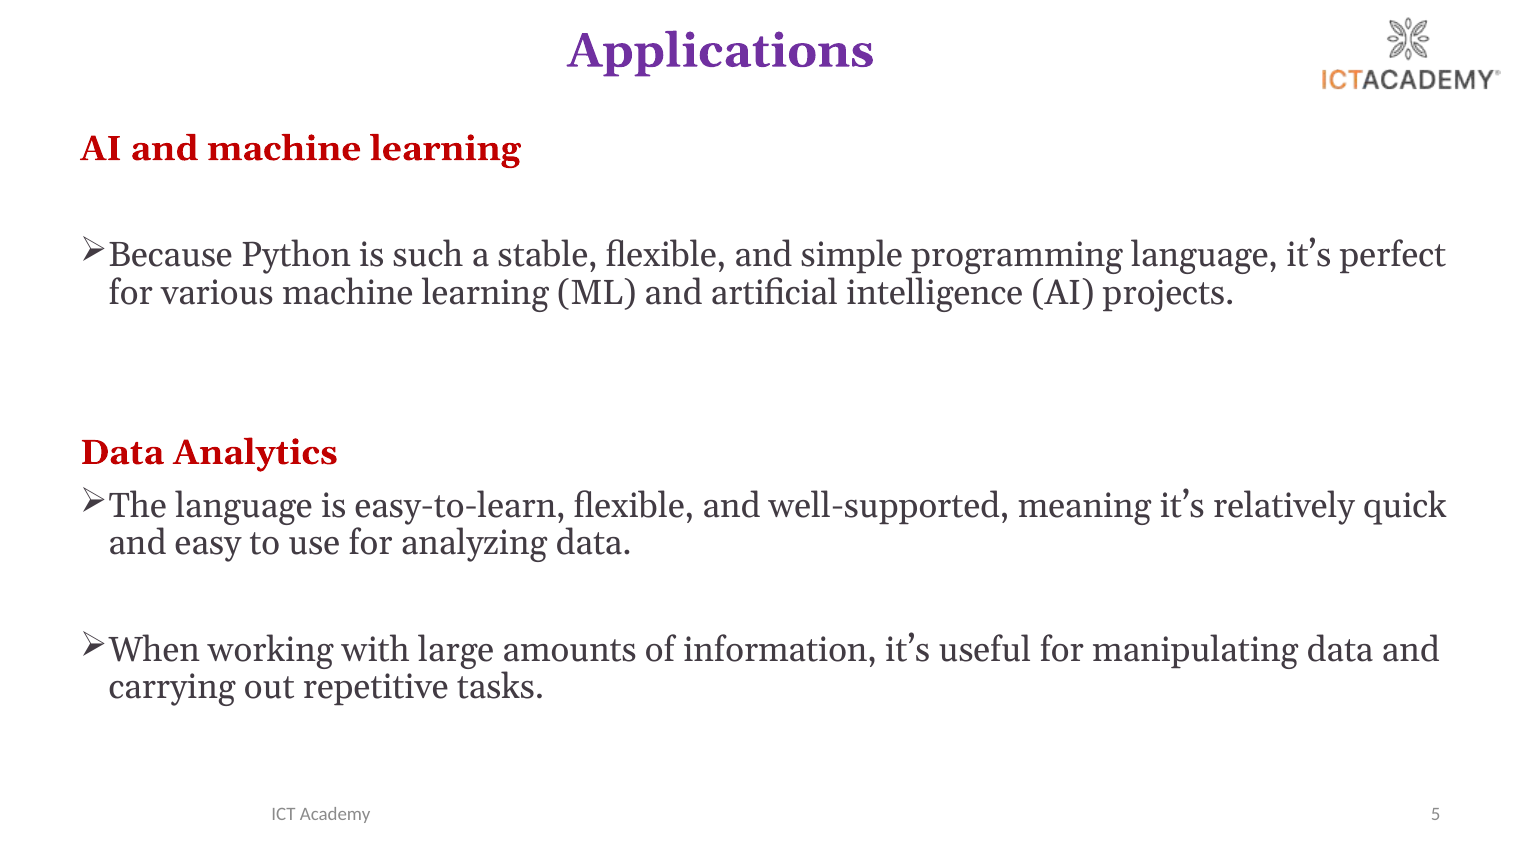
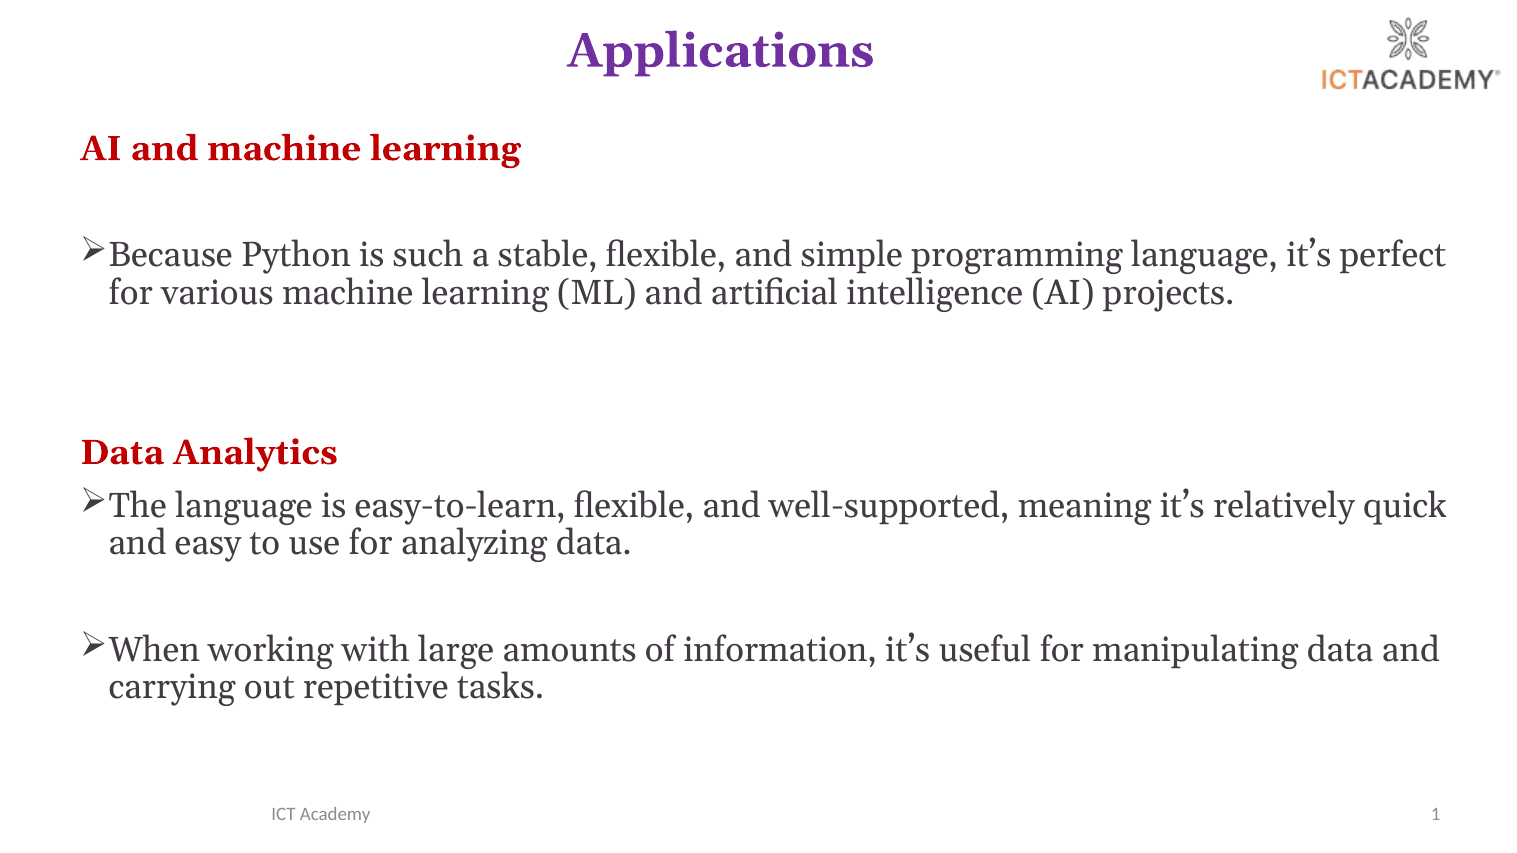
5: 5 -> 1
